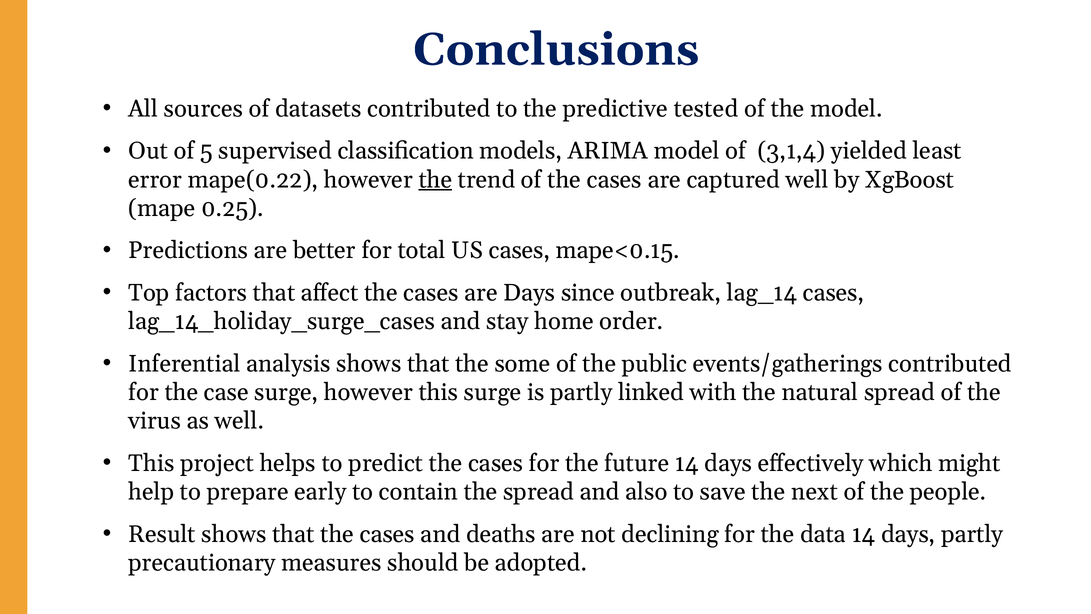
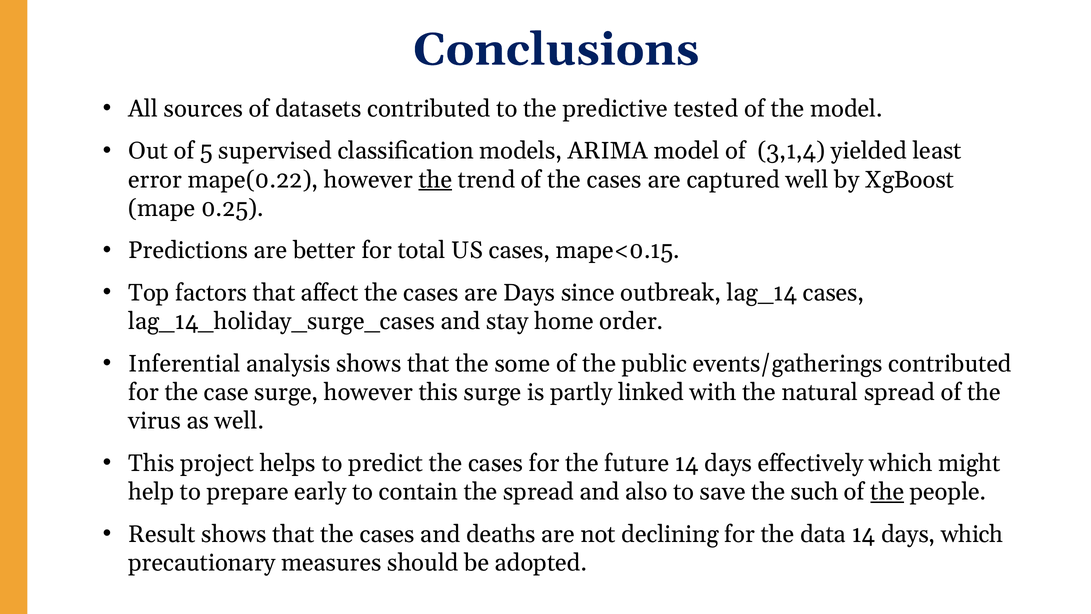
next: next -> such
the at (887, 492) underline: none -> present
days partly: partly -> which
